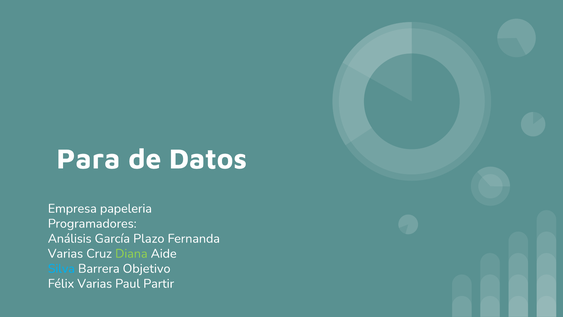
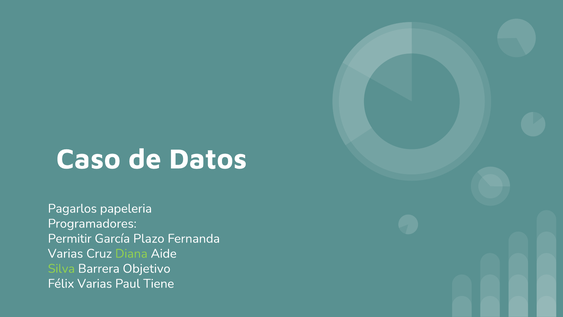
Para: Para -> Caso
Empresa: Empresa -> Pagarlos
Análisis: Análisis -> Permitir
Silva colour: light blue -> light green
Partir: Partir -> Tiene
